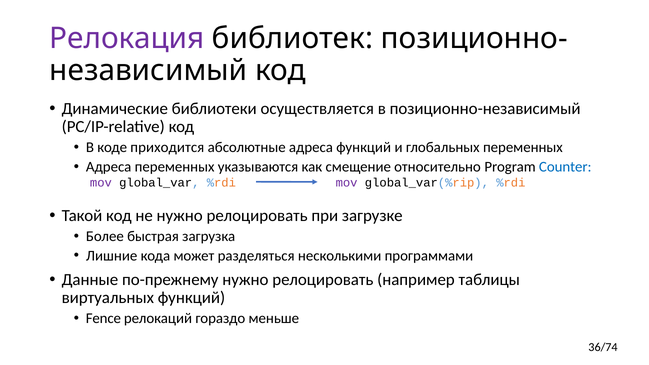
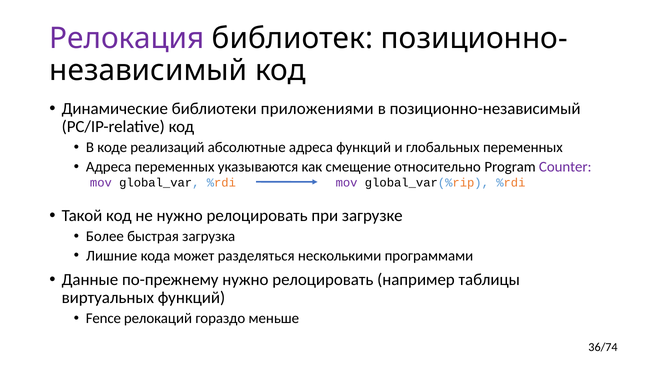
осуществляется: осуществляется -> приложениями
приходится: приходится -> реализаций
Counter colour: blue -> purple
